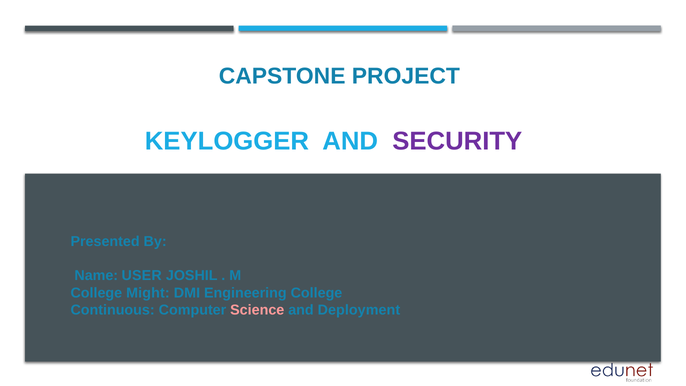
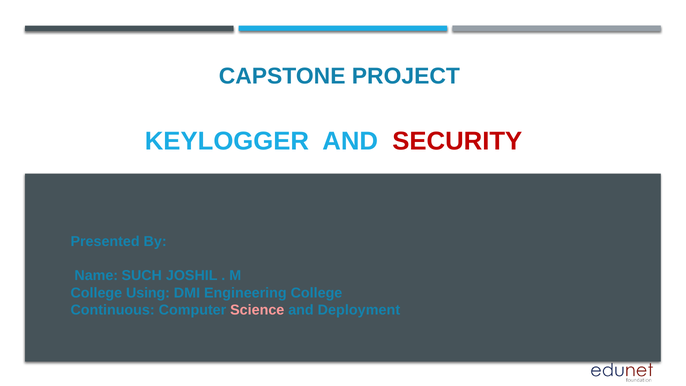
SECURITY colour: purple -> red
USER: USER -> SUCH
Might: Might -> Using
